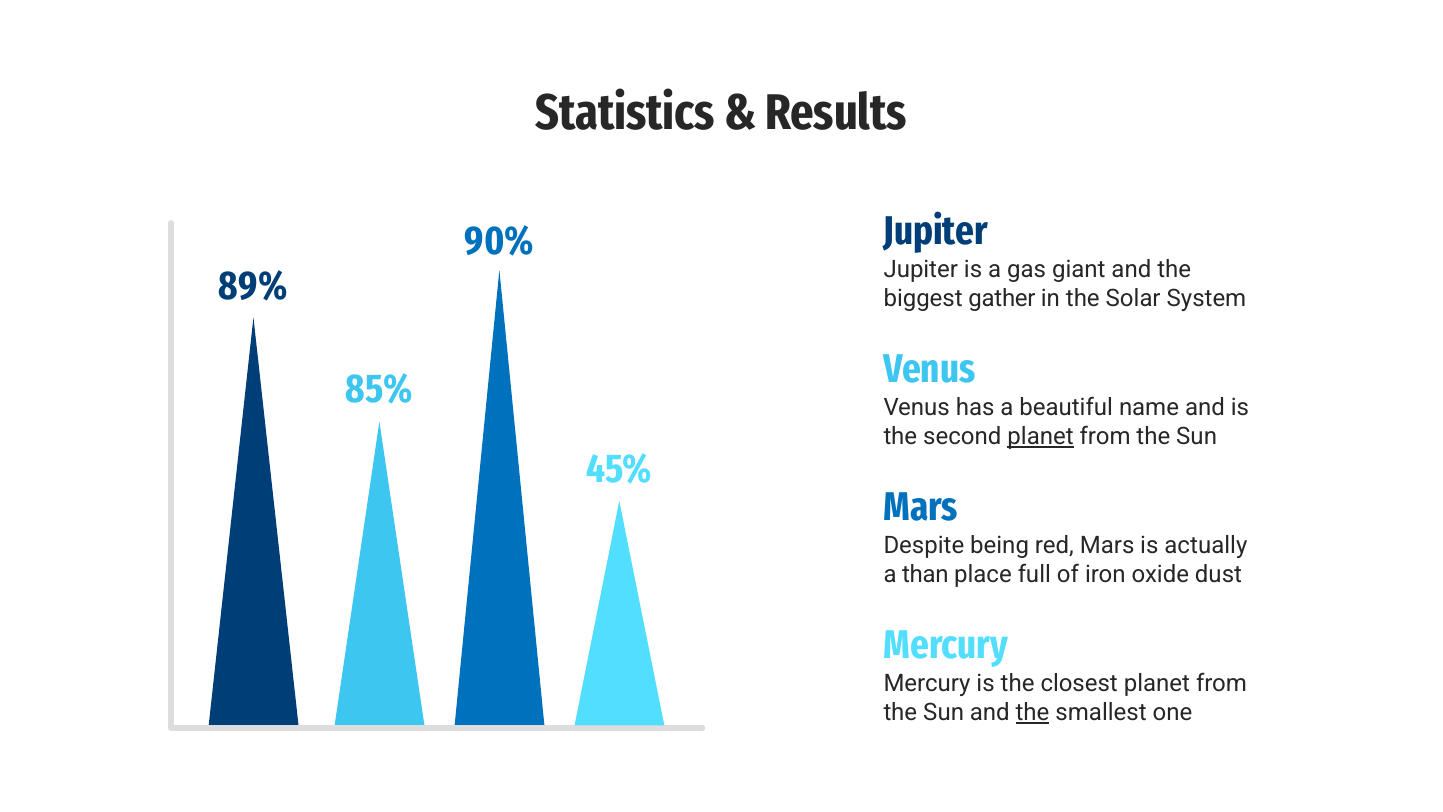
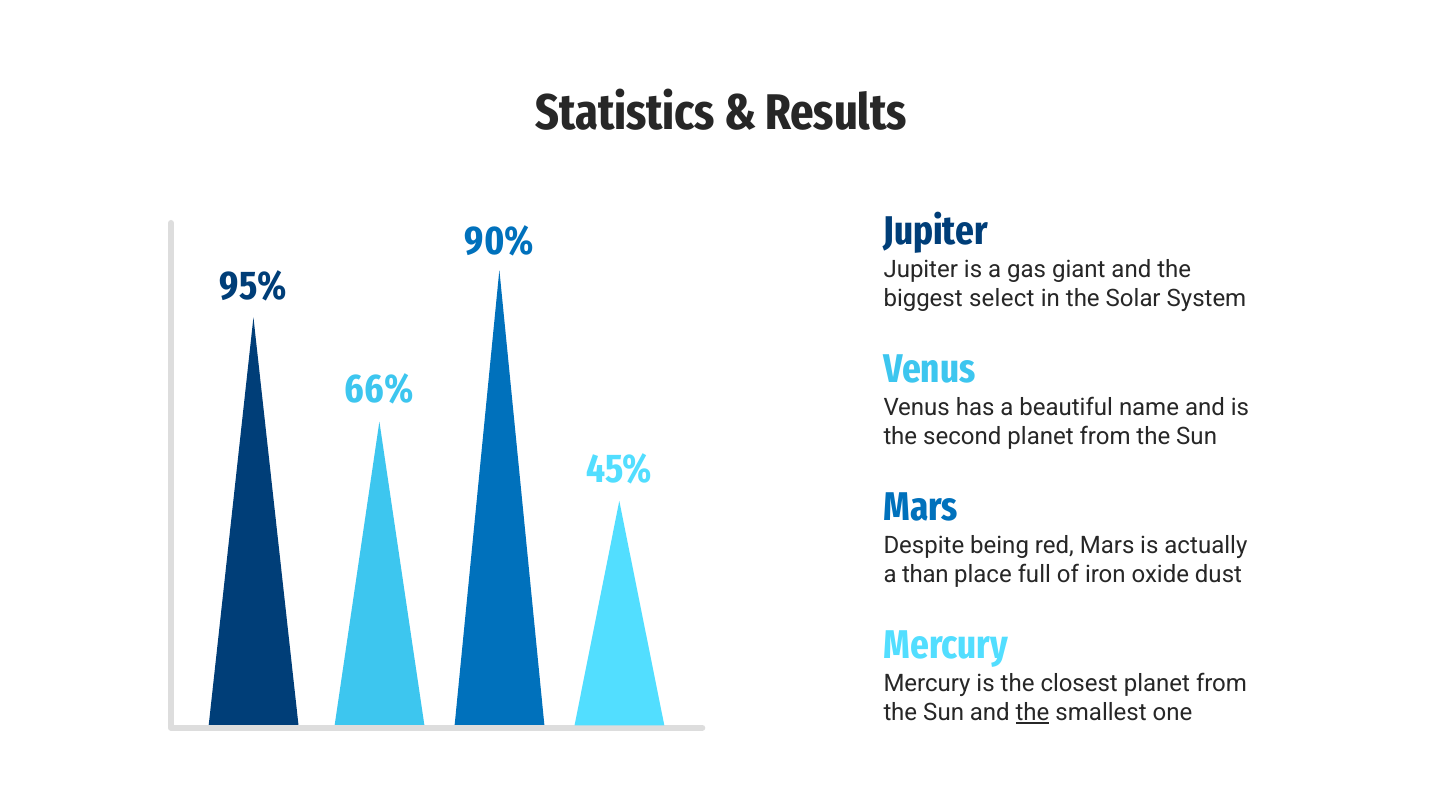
89%: 89% -> 95%
gather: gather -> select
85%: 85% -> 66%
planet at (1041, 437) underline: present -> none
